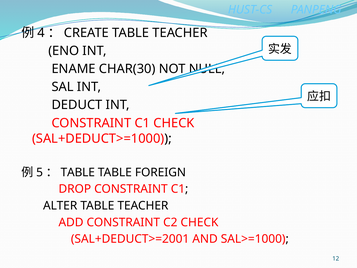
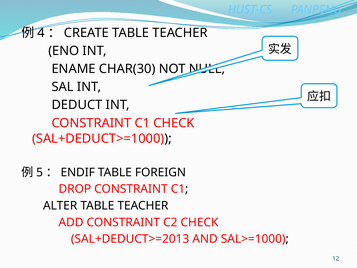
TABLE at (78, 172): TABLE -> ENDIF
SAL+DEDUCT>=2001: SAL+DEDUCT>=2001 -> SAL+DEDUCT>=2013
